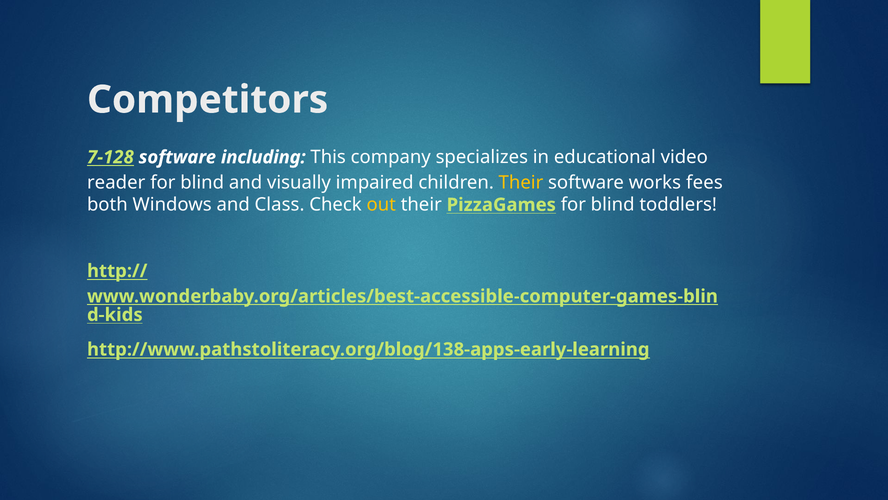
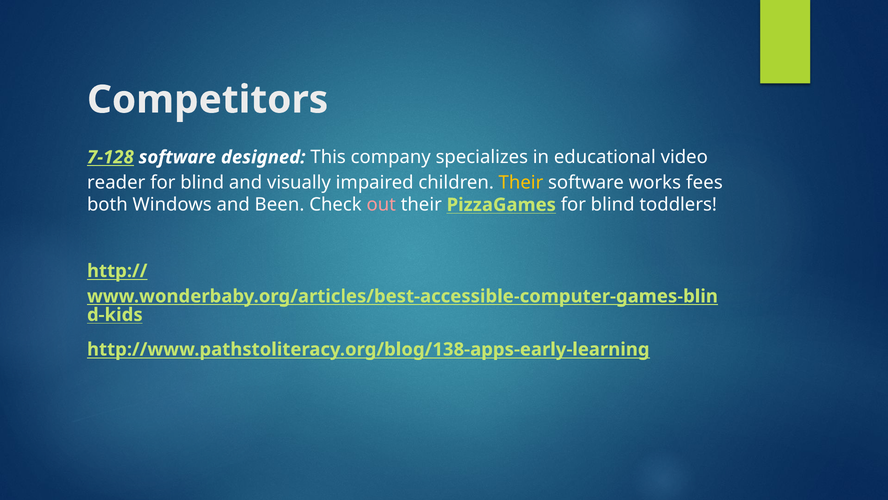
including: including -> designed
Class: Class -> Been
out colour: yellow -> pink
